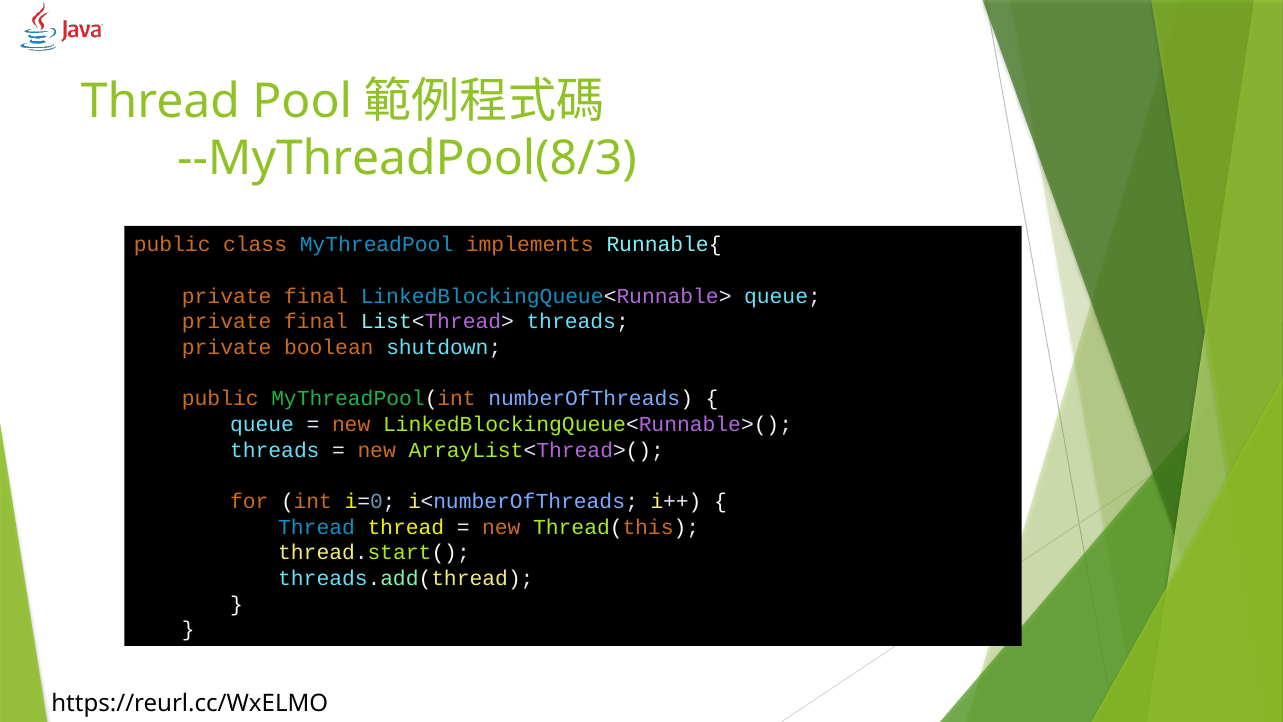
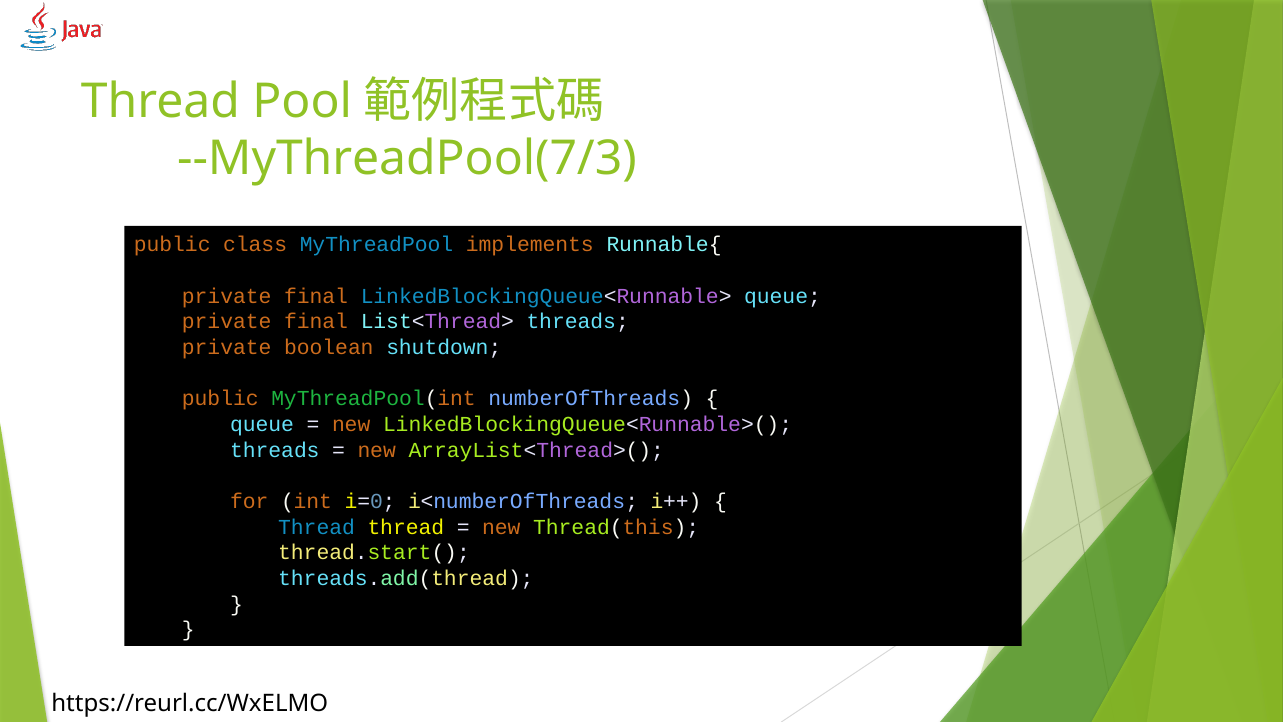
--MyThreadPool(8/3: --MyThreadPool(8/3 -> --MyThreadPool(7/3
